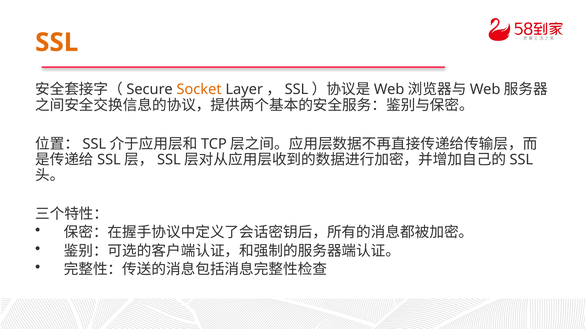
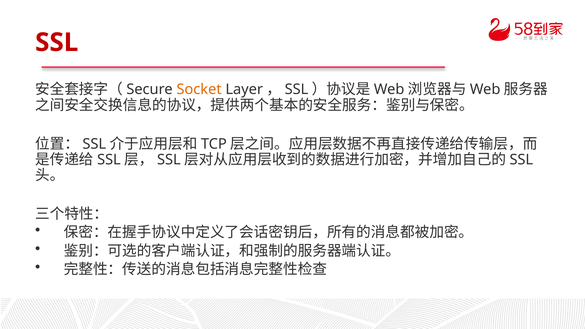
SSL colour: orange -> red
